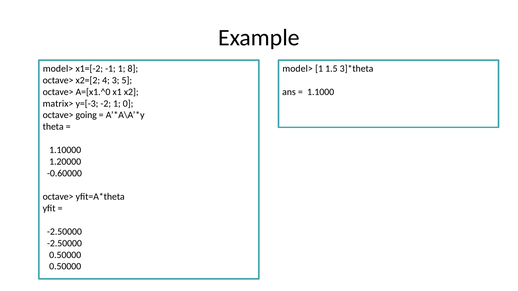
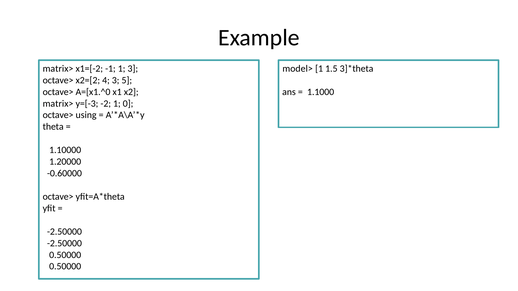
model> at (58, 69): model> -> matrix>
1 8: 8 -> 3
going: going -> using
